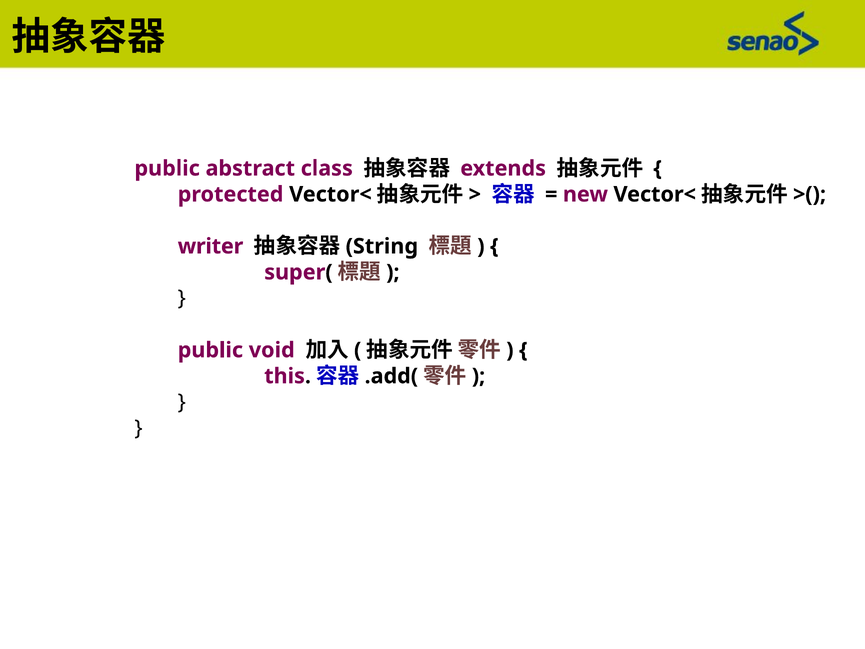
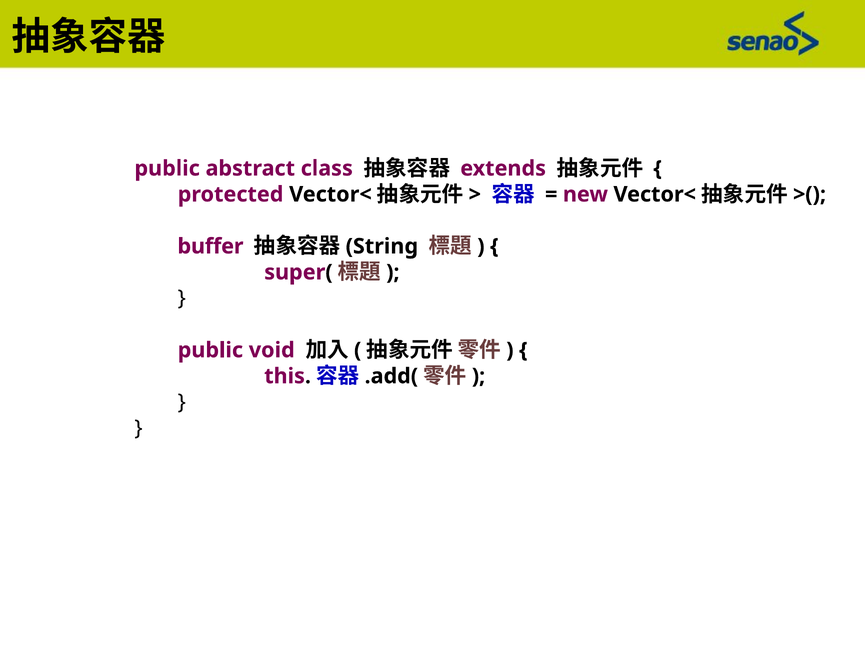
writer: writer -> buffer
